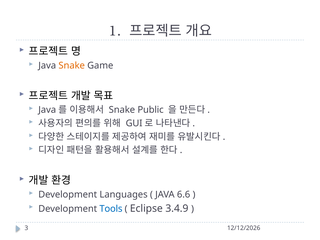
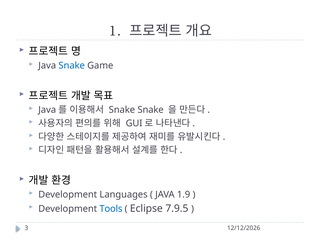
Snake at (72, 66) colour: orange -> blue
Snake Public: Public -> Snake
6.6: 6.6 -> 1.9
3.4.9: 3.4.9 -> 7.9.5
